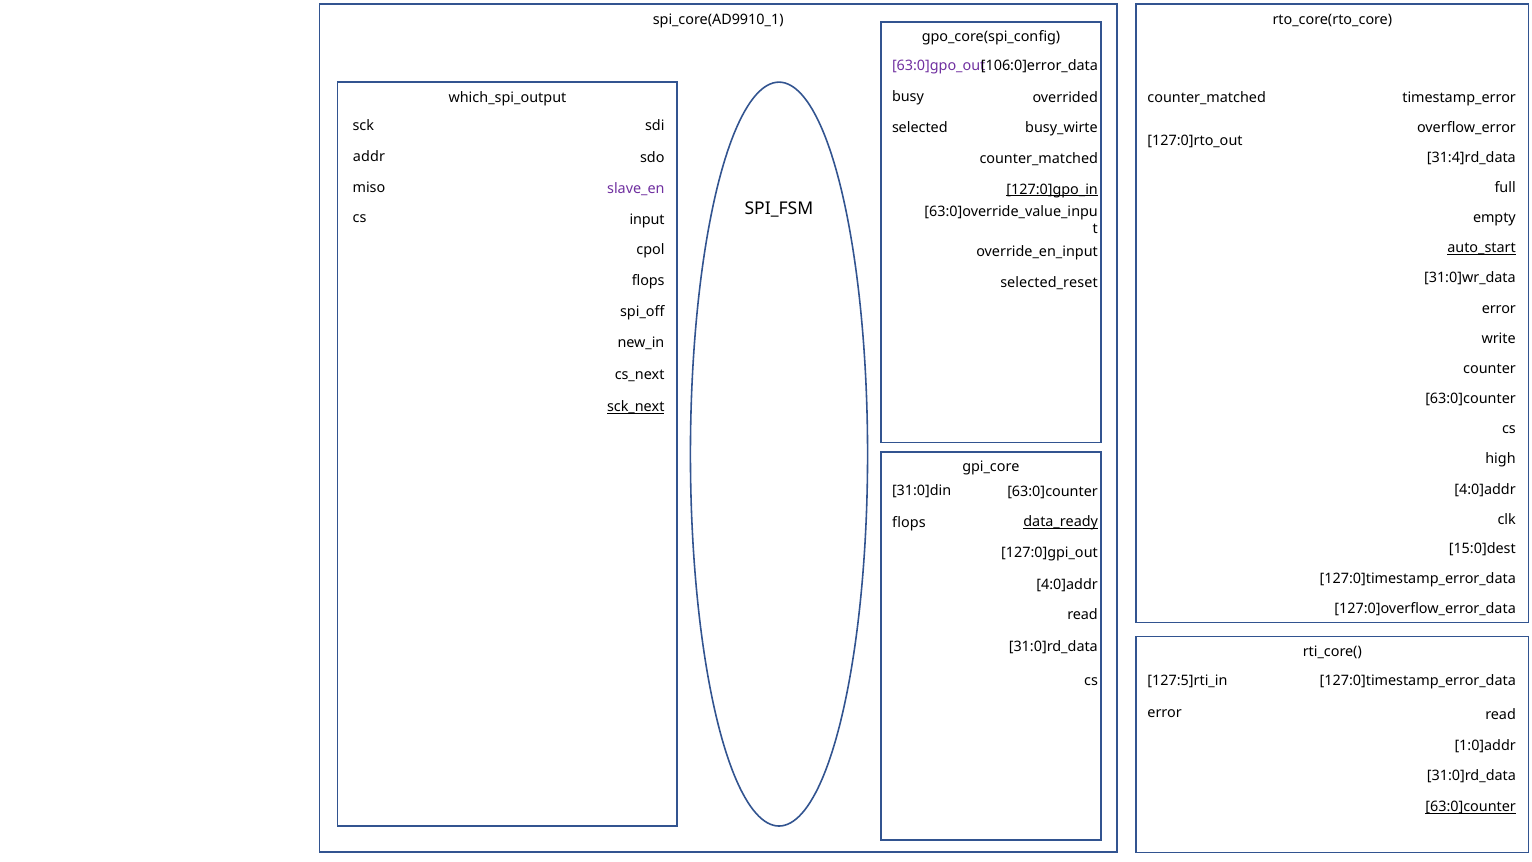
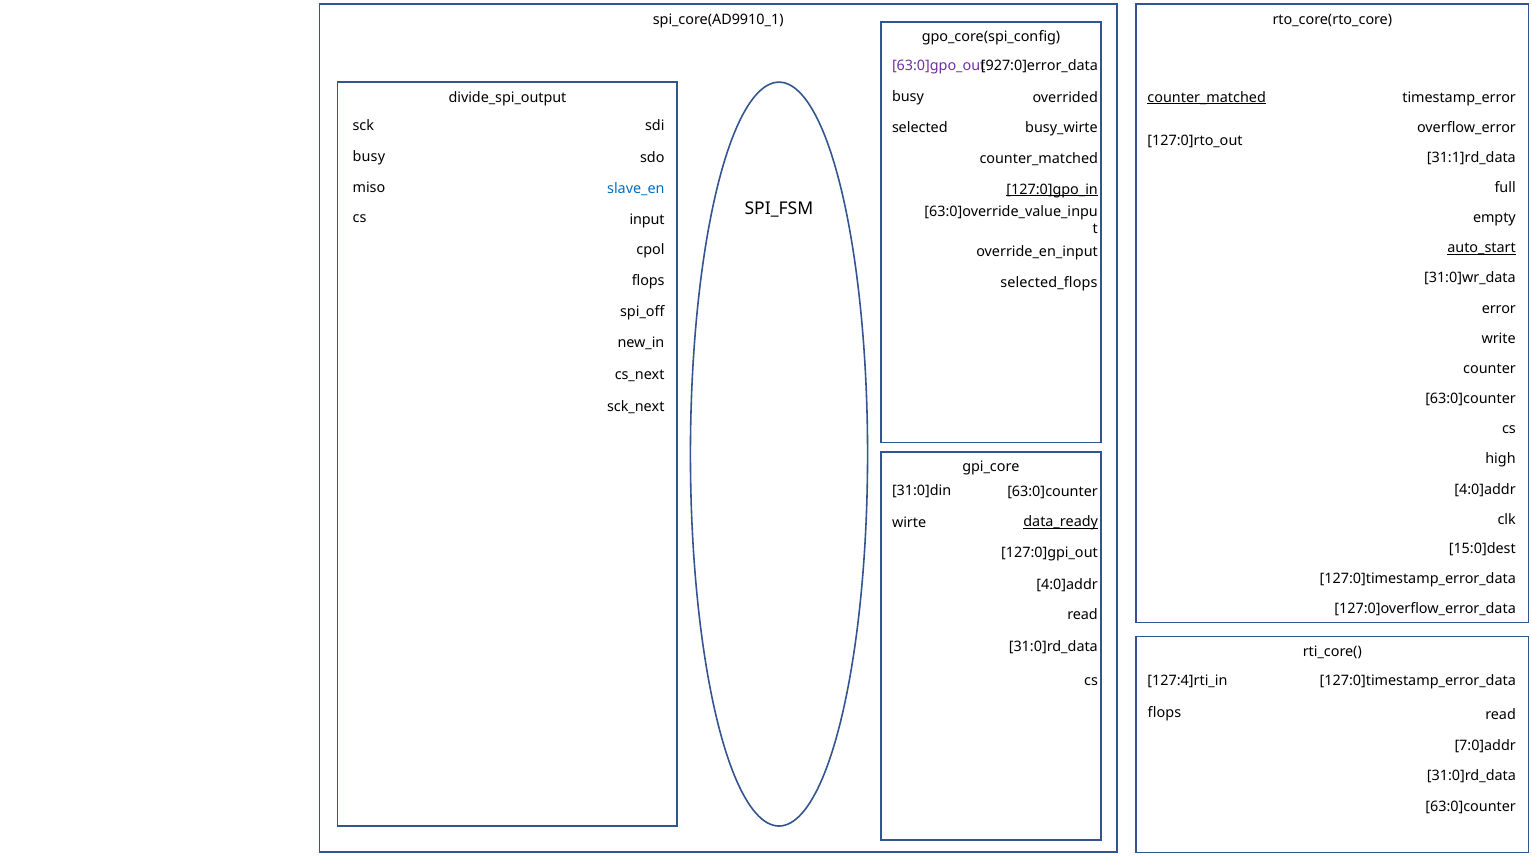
106:0]error_data: 106:0]error_data -> 927:0]error_data
which_spi_output: which_spi_output -> divide_spi_output
counter_matched at (1207, 98) underline: none -> present
addr at (369, 157): addr -> busy
31:4]rd_data: 31:4]rd_data -> 31:1]rd_data
slave_en colour: purple -> blue
selected_reset: selected_reset -> selected_flops
sck_next underline: present -> none
flops at (909, 523): flops -> wirte
127:5]rti_in: 127:5]rti_in -> 127:4]rti_in
error at (1165, 713): error -> flops
1:0]addr: 1:0]addr -> 7:0]addr
63:0]counter at (1471, 807) underline: present -> none
